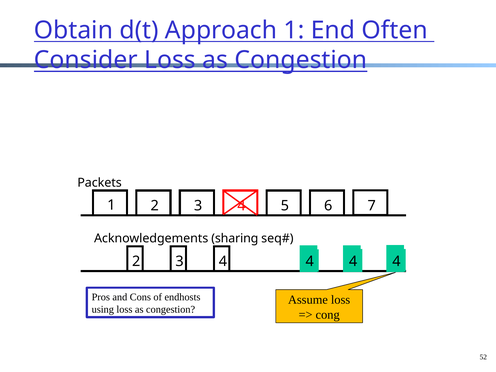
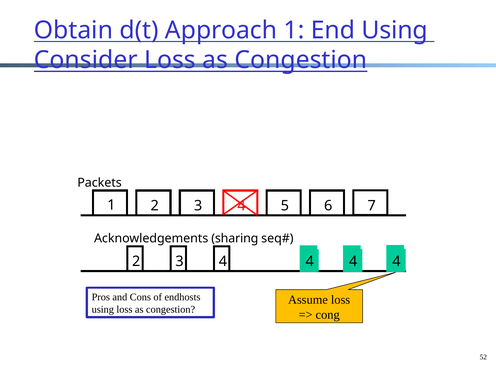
End Often: Often -> Using
